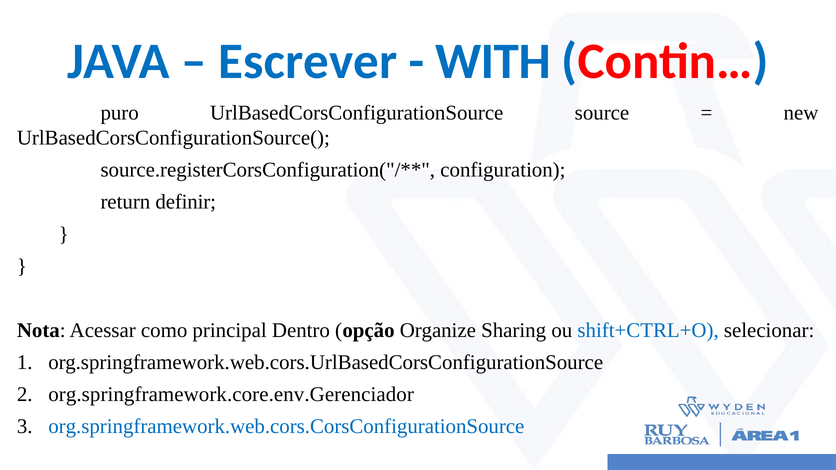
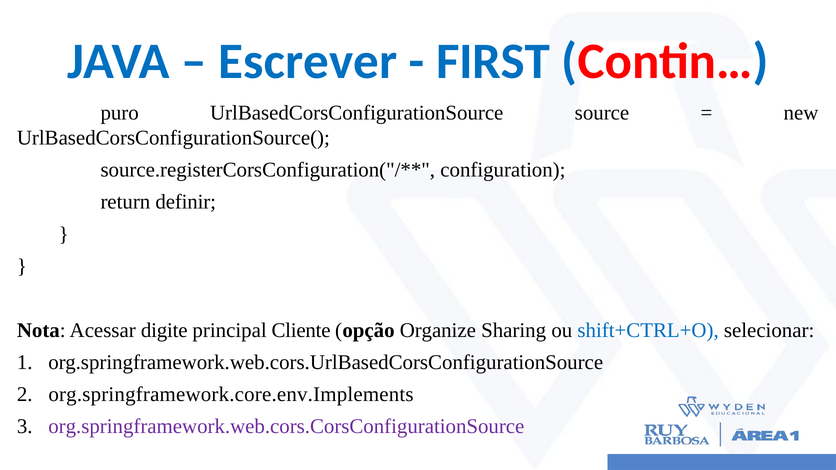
WITH: WITH -> FIRST
como: como -> digite
Dentro: Dentro -> Cliente
org.springframework.core.env.Gerenciador: org.springframework.core.env.Gerenciador -> org.springframework.core.env.Implements
org.springframework.web.cors.CorsConfigurationSource colour: blue -> purple
